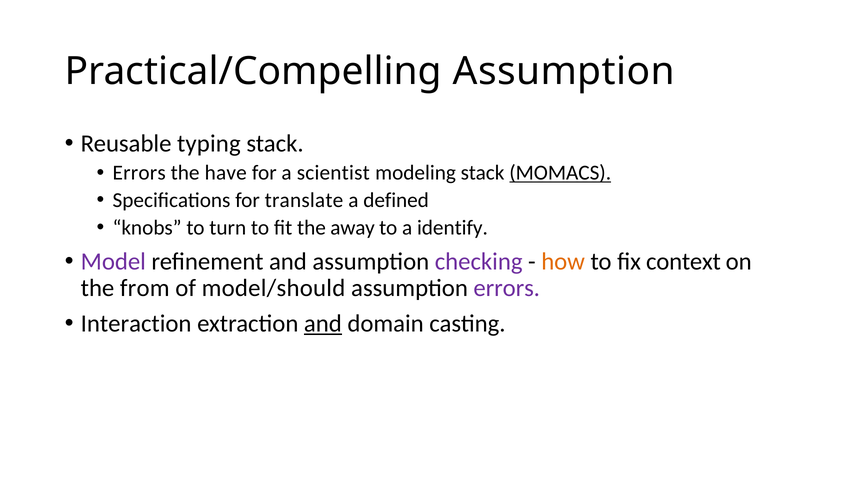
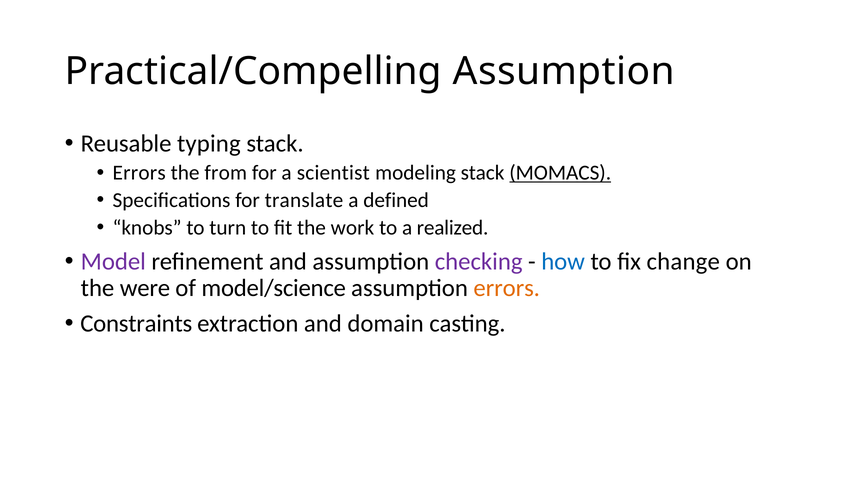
have: have -> from
away: away -> work
identify: identify -> realized
how colour: orange -> blue
context: context -> change
from: from -> were
model/should: model/should -> model/science
errors at (507, 288) colour: purple -> orange
Interaction: Interaction -> Constraints
and at (323, 324) underline: present -> none
